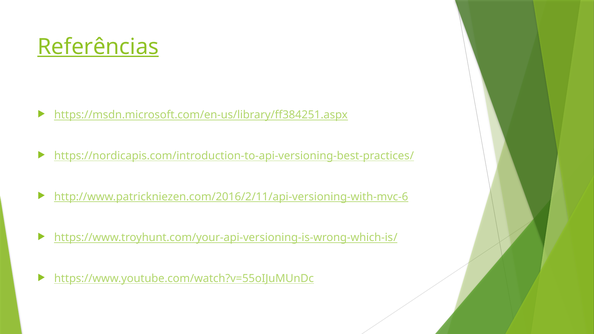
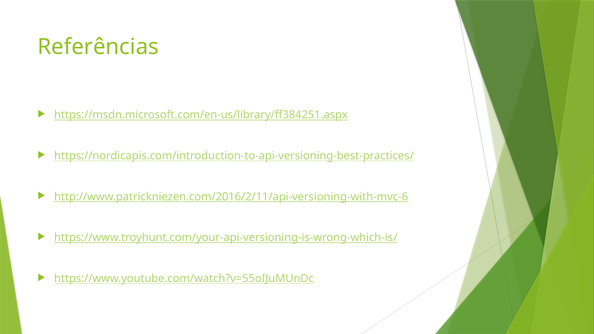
Referências underline: present -> none
